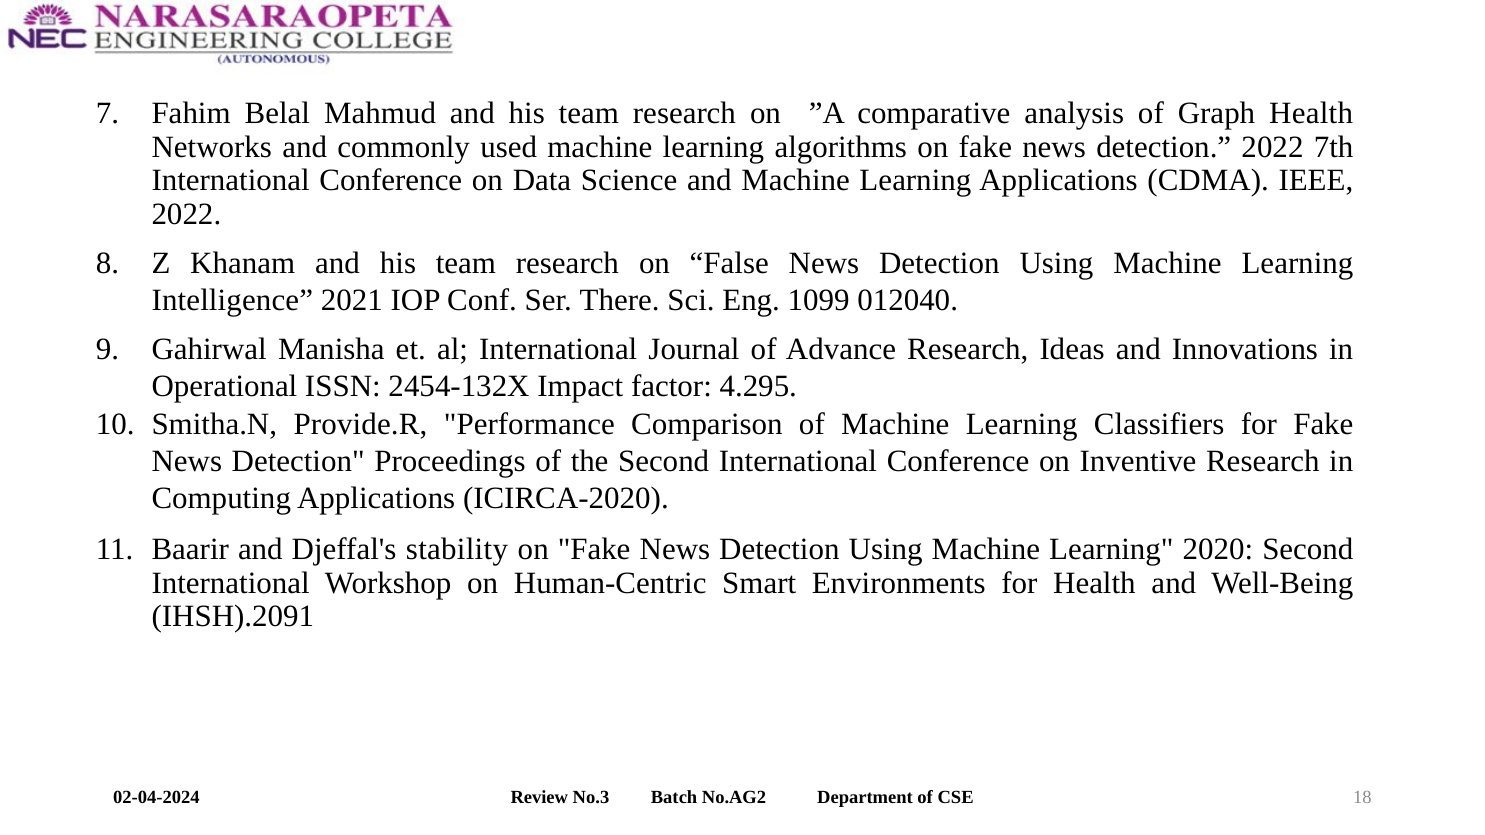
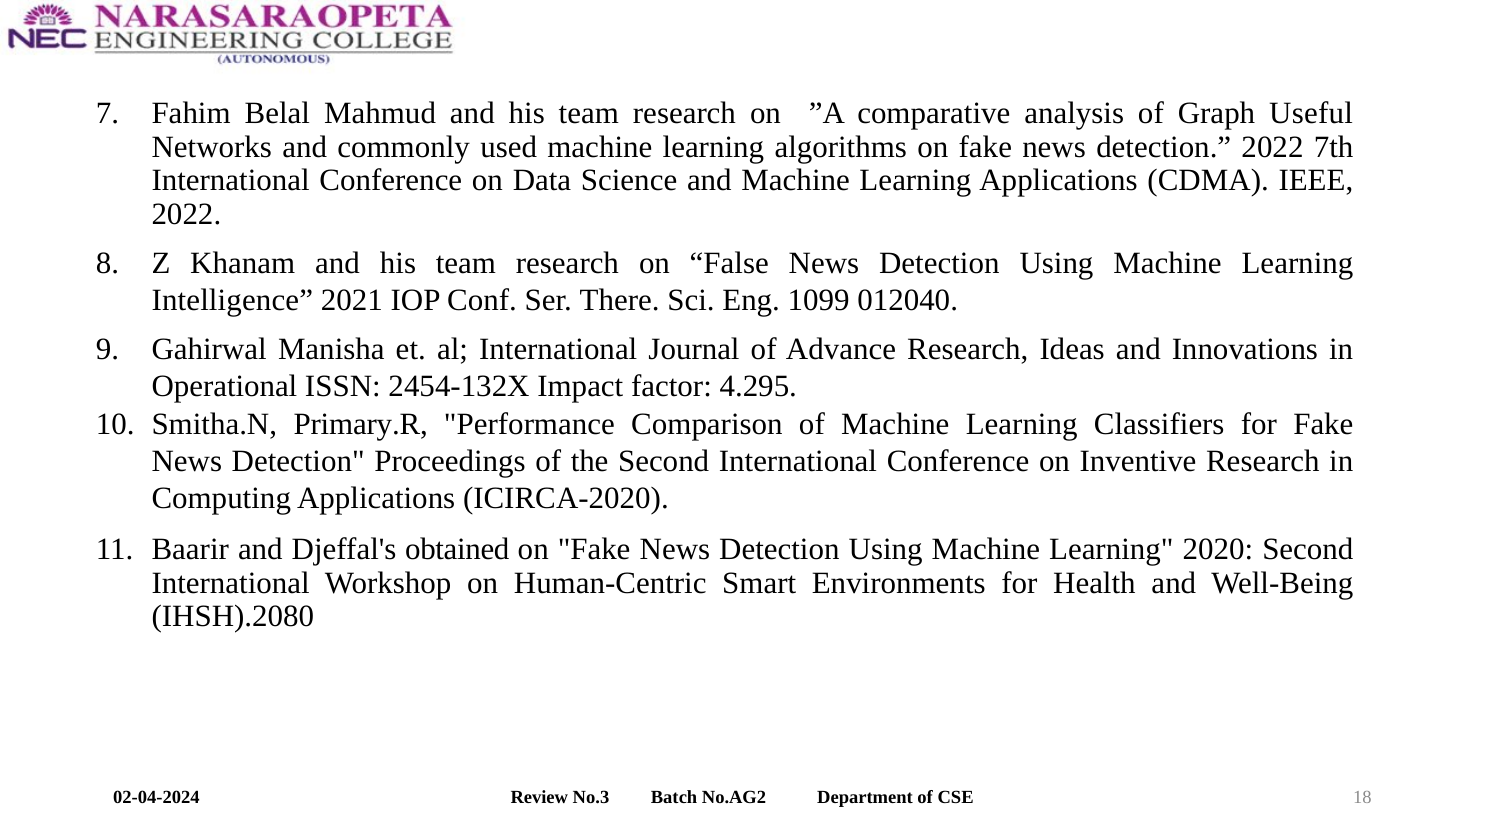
Graph Health: Health -> Useful
Provide.R: Provide.R -> Primary.R
stability: stability -> obtained
IHSH).2091: IHSH).2091 -> IHSH).2080
